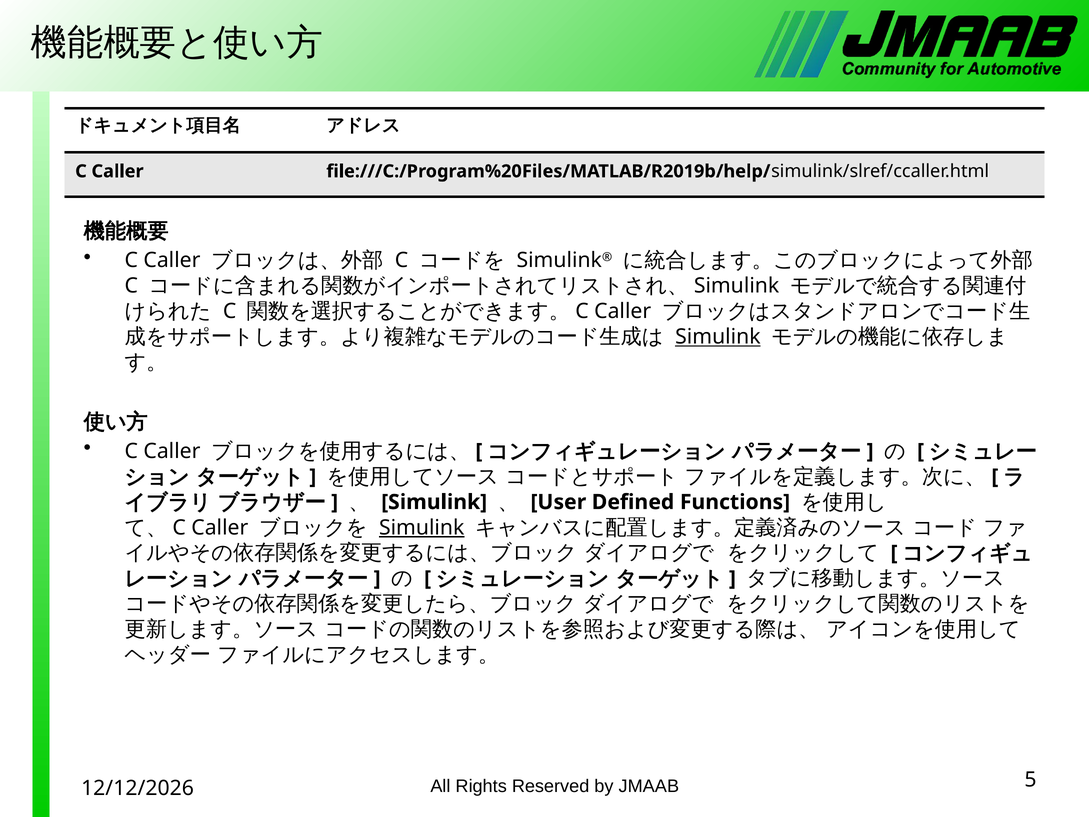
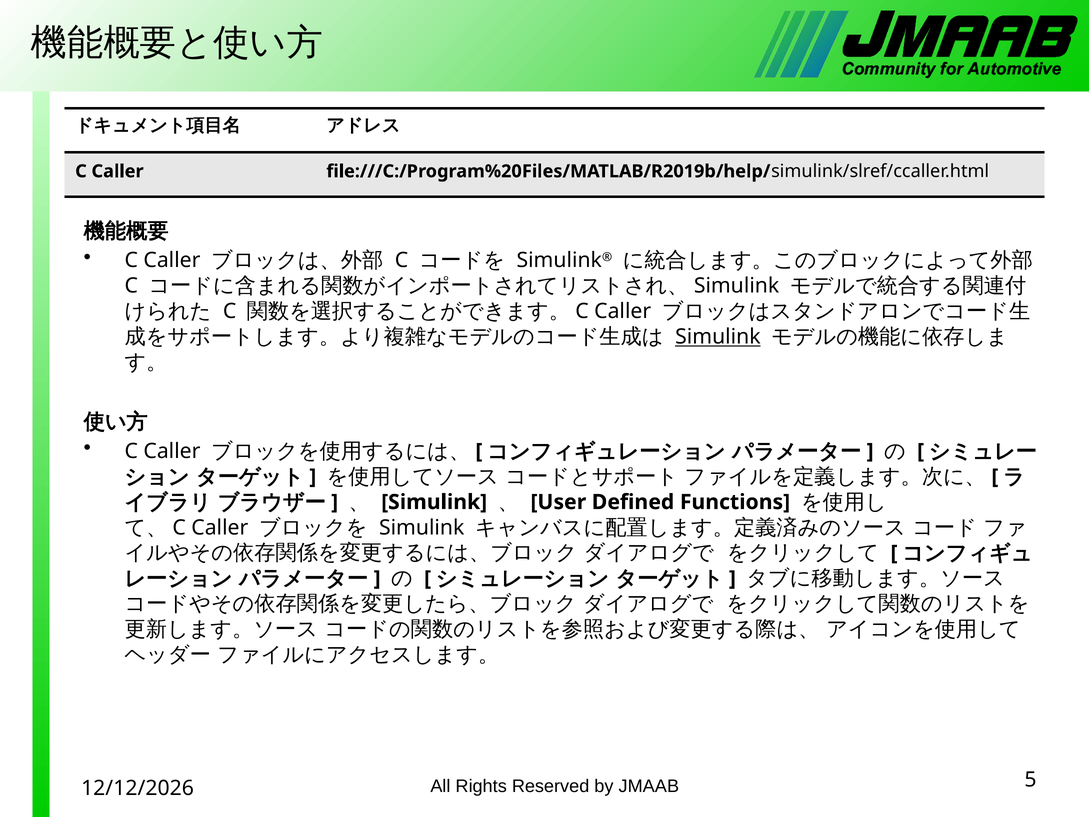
Simulink at (422, 527) underline: present -> none
